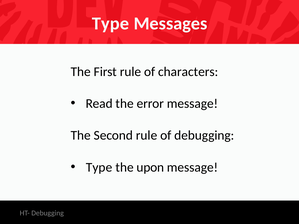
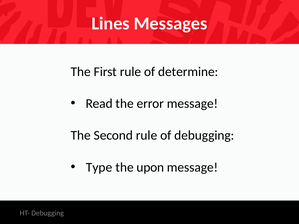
Type at (110, 23): Type -> Lines
characters: characters -> determine
